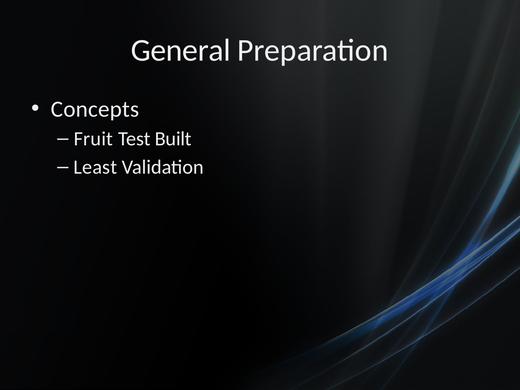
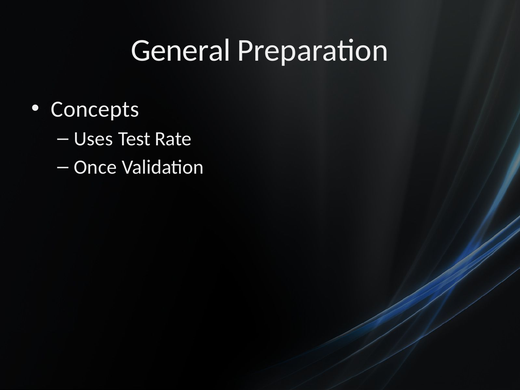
Fruit: Fruit -> Uses
Built: Built -> Rate
Least: Least -> Once
